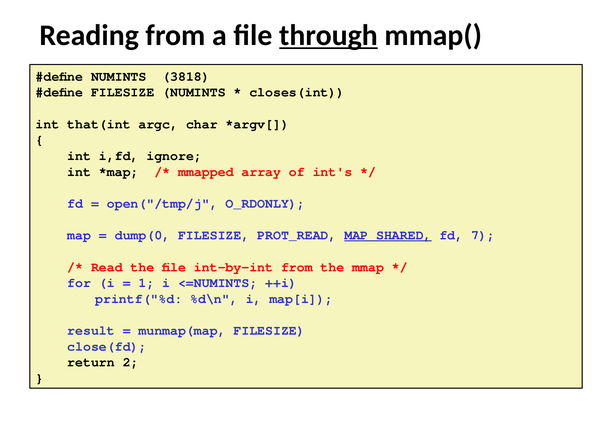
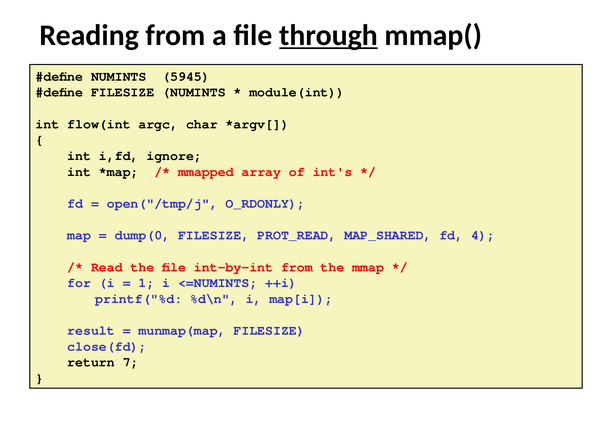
3818: 3818 -> 5945
closes(int: closes(int -> module(int
that(int: that(int -> flow(int
MAP_SHARED underline: present -> none
7: 7 -> 4
2: 2 -> 7
